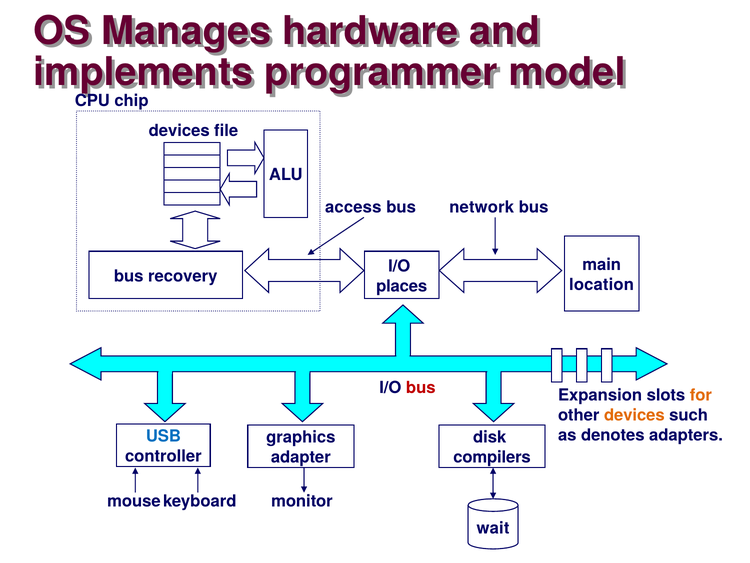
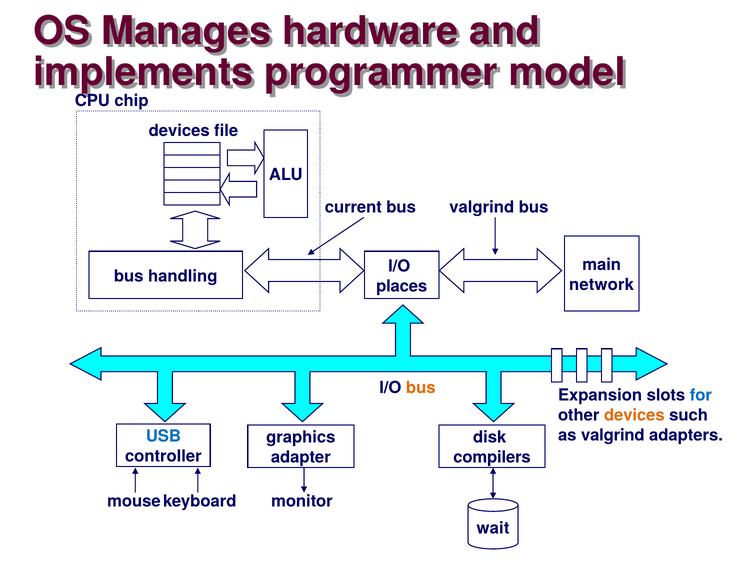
access: access -> current
bus network: network -> valgrind
recovery: recovery -> handling
location: location -> network
bus at (421, 387) colour: red -> orange
for colour: orange -> blue
as denotes: denotes -> valgrind
